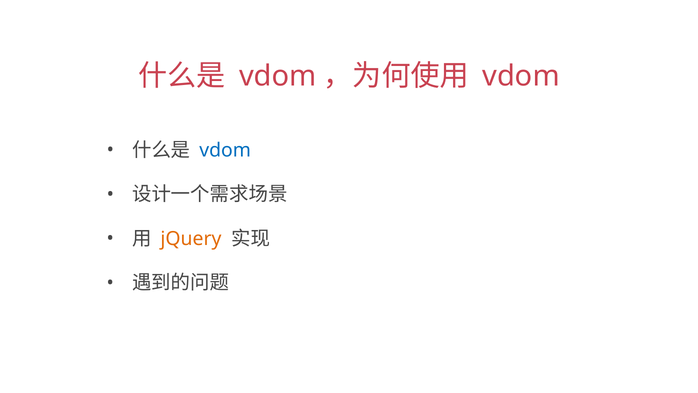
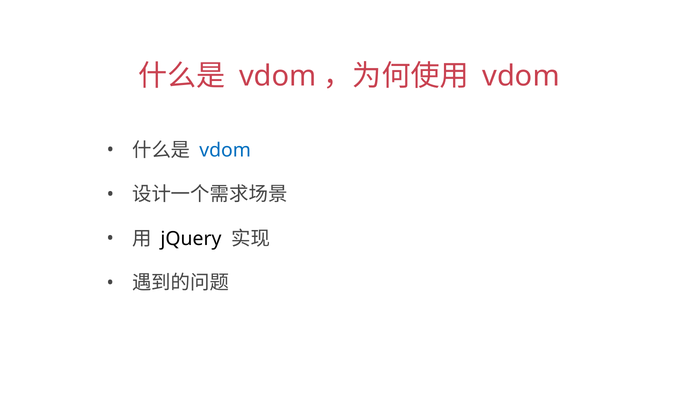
jQuery colour: orange -> black
